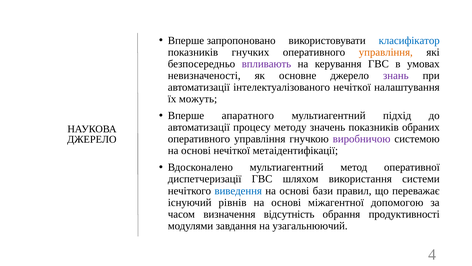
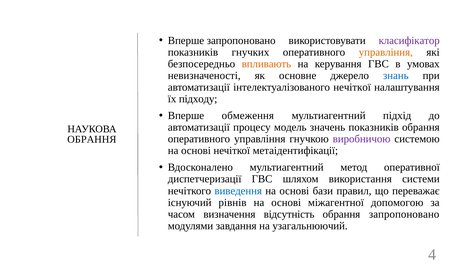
класифікатор colour: blue -> purple
впливають colour: purple -> orange
знань colour: purple -> blue
можуть: можуть -> підходу
апаратного: апаратного -> обмеження
методу: методу -> модель
показників обраних: обраних -> обрання
ДЖЕРЕЛО at (92, 139): ДЖЕРЕЛО -> ОБРАННЯ
обрання продуктивності: продуктивності -> запропоновано
